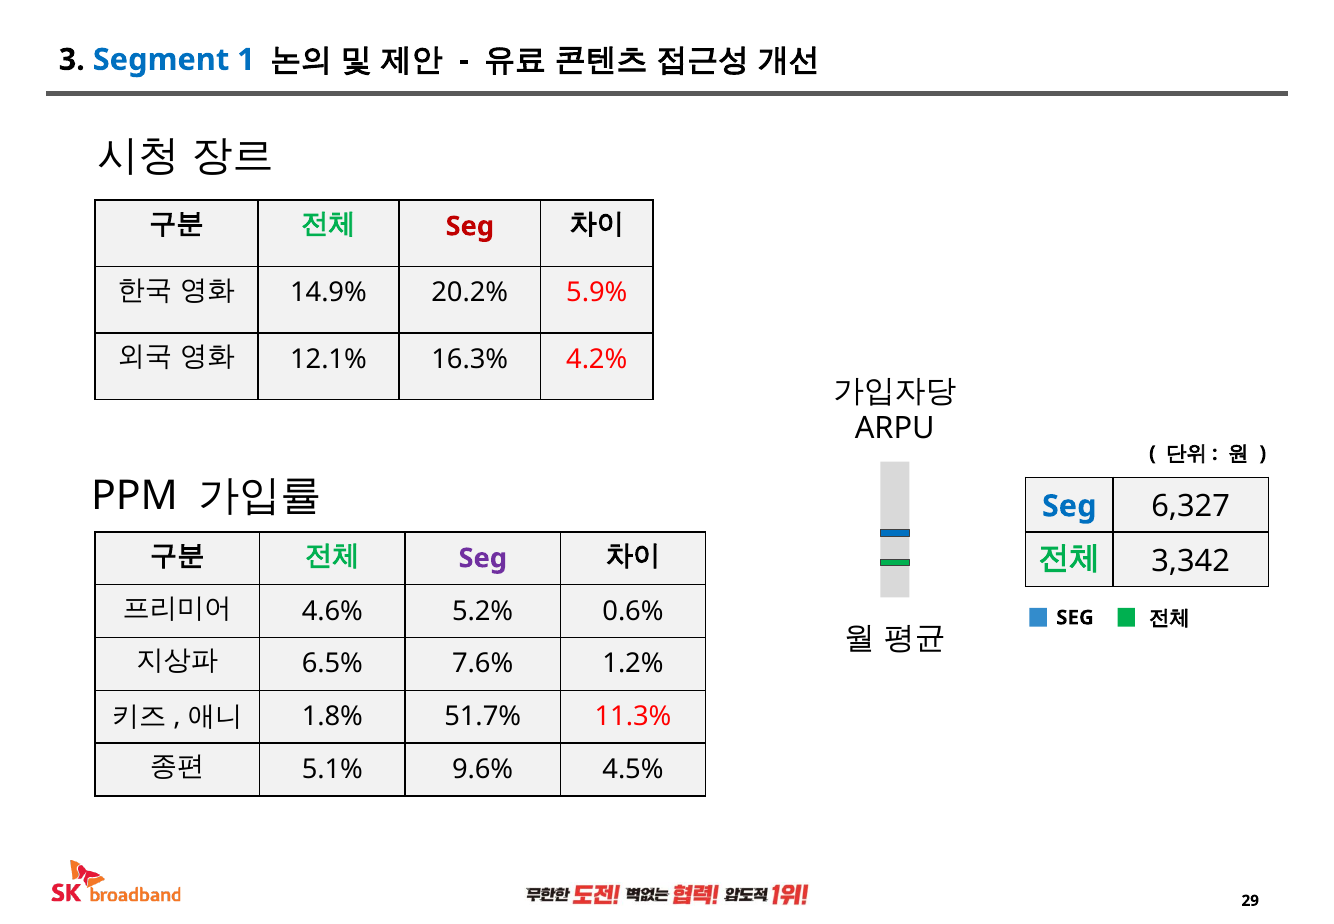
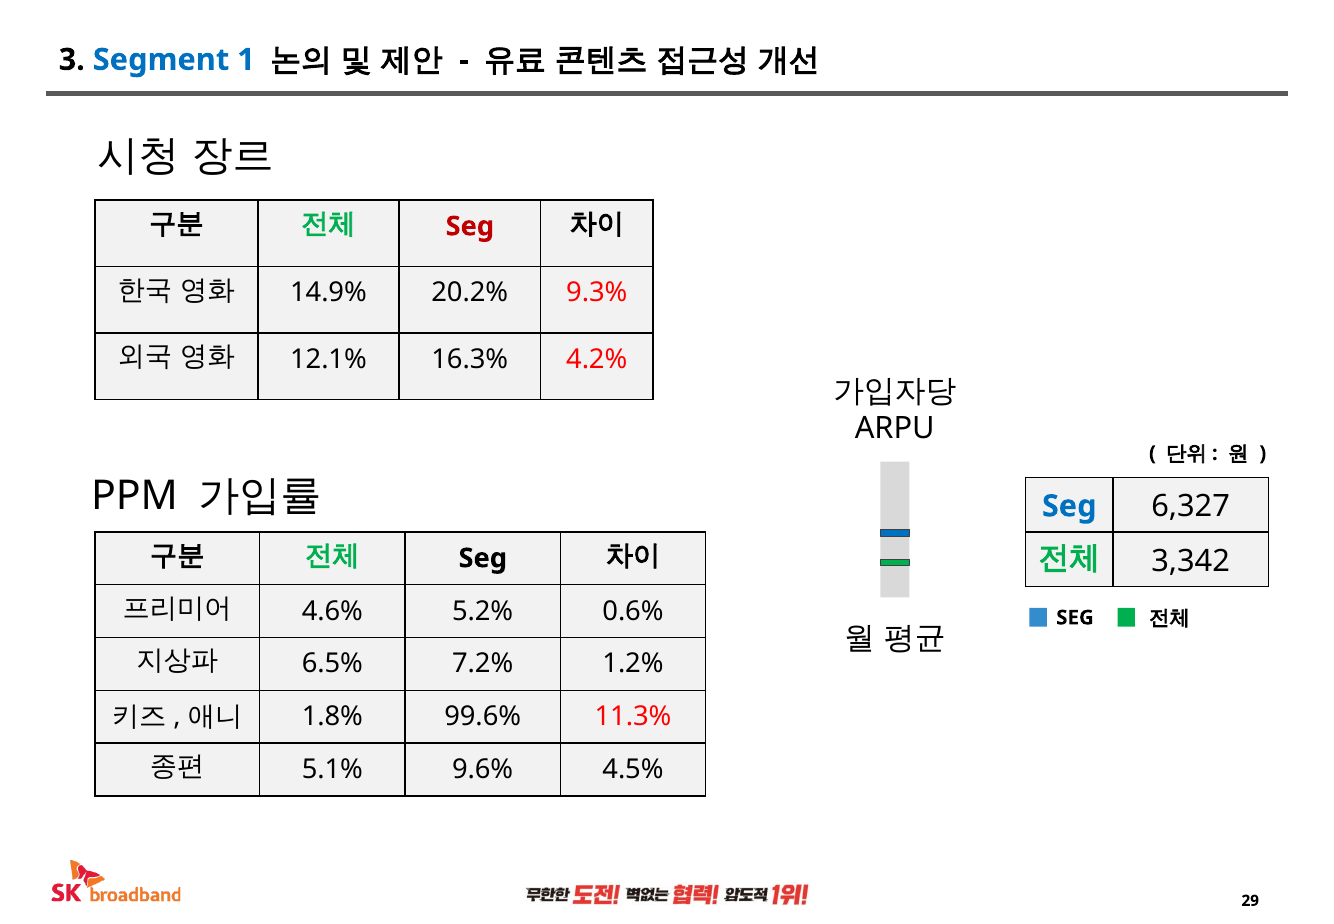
5.9%: 5.9% -> 9.3%
Seg at (483, 558) colour: purple -> black
7.6%: 7.6% -> 7.2%
51.7%: 51.7% -> 99.6%
